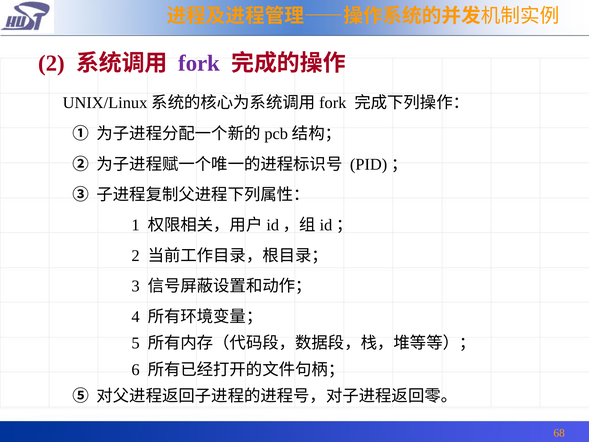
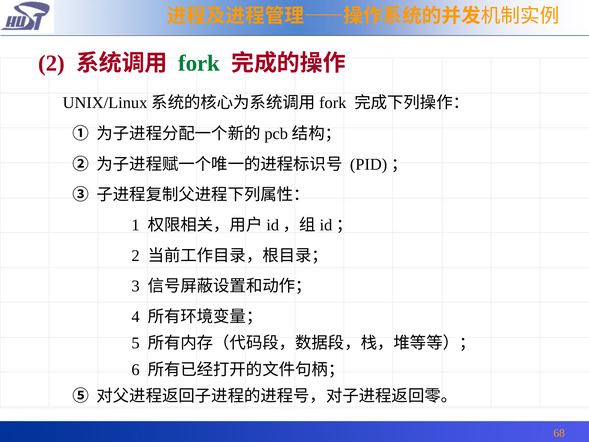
fork colour: purple -> green
